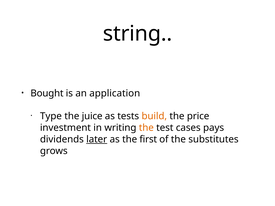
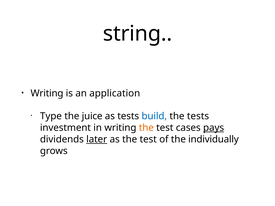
Bought at (47, 93): Bought -> Writing
build colour: orange -> blue
the price: price -> tests
pays underline: none -> present
as the first: first -> test
substitutes: substitutes -> individually
